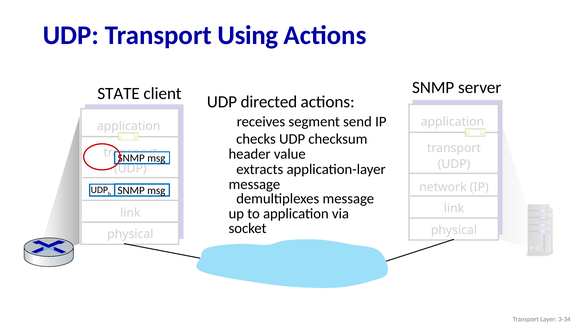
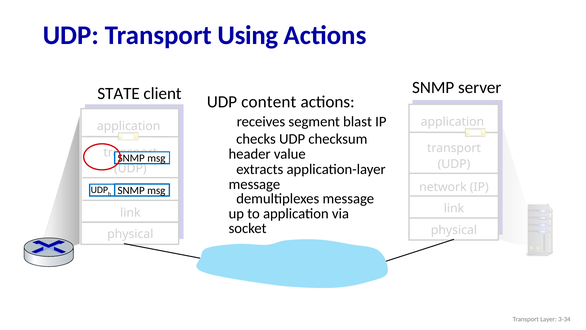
directed: directed -> content
send: send -> blast
